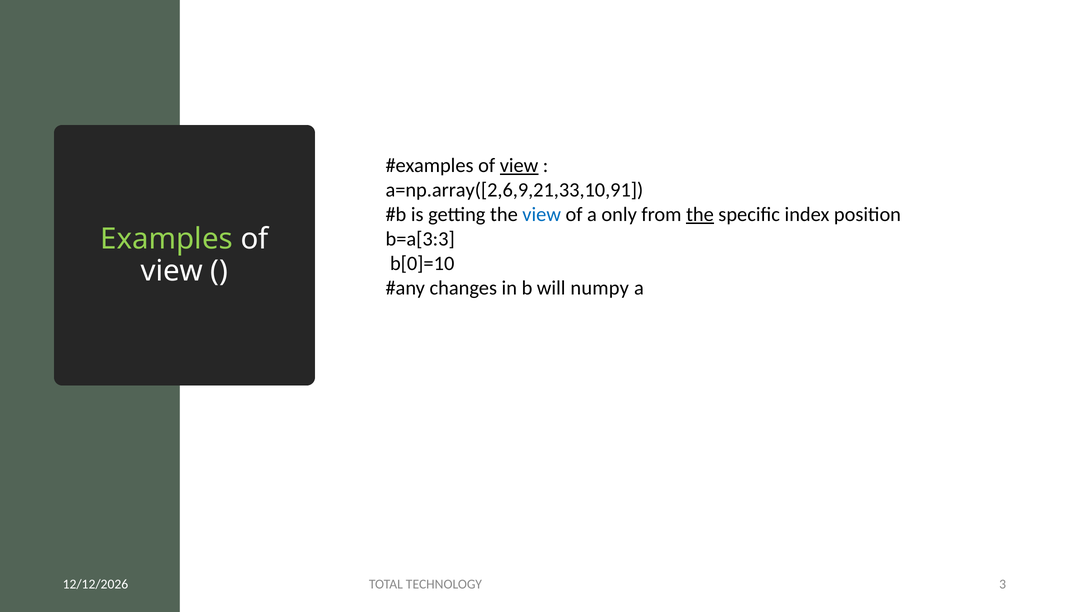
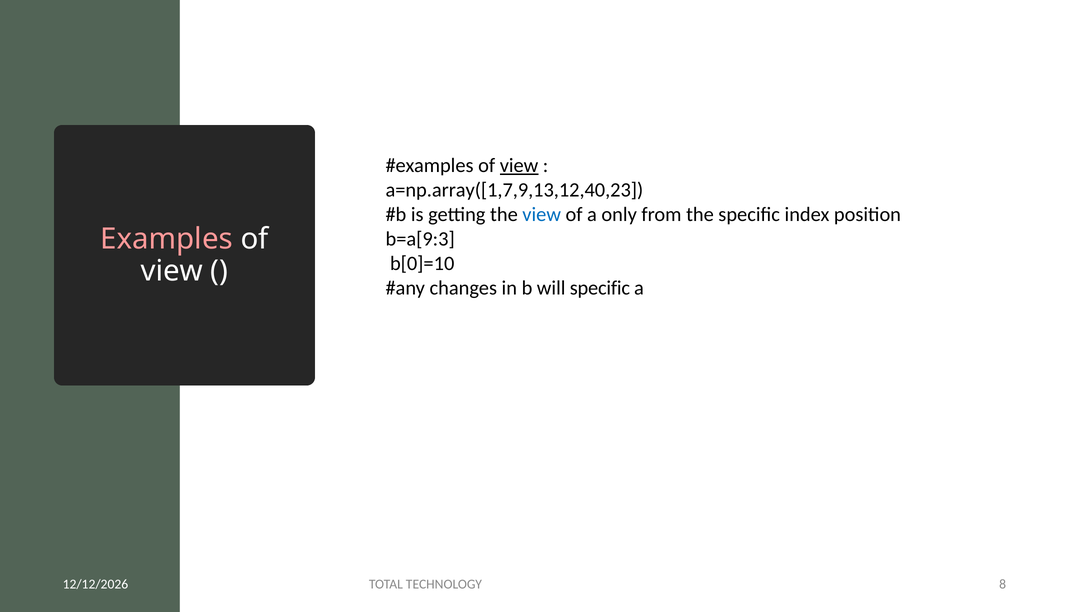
a=np.array([2,6,9,21,33,10,91: a=np.array([2,6,9,21,33,10,91 -> a=np.array([1,7,9,13,12,40,23
the at (700, 215) underline: present -> none
b=a[3:3: b=a[3:3 -> b=a[9:3
Examples colour: light green -> pink
will numpy: numpy -> specific
3: 3 -> 8
